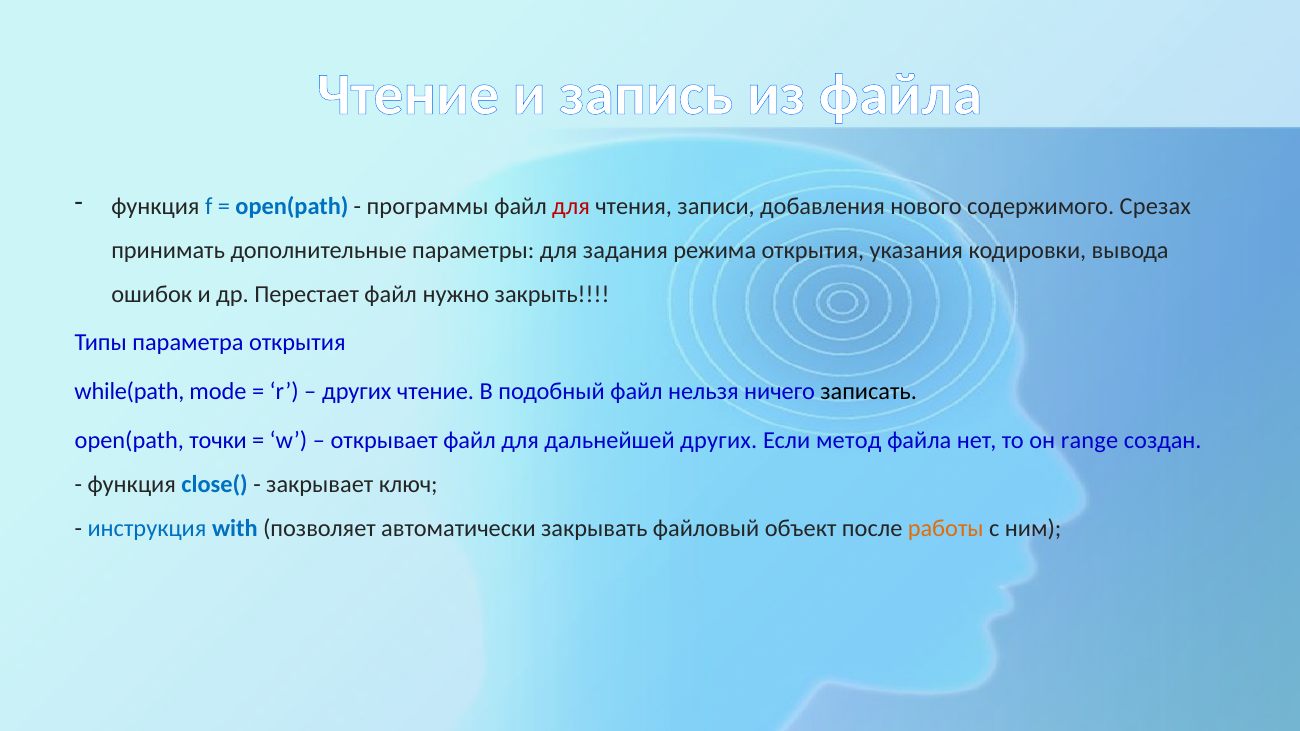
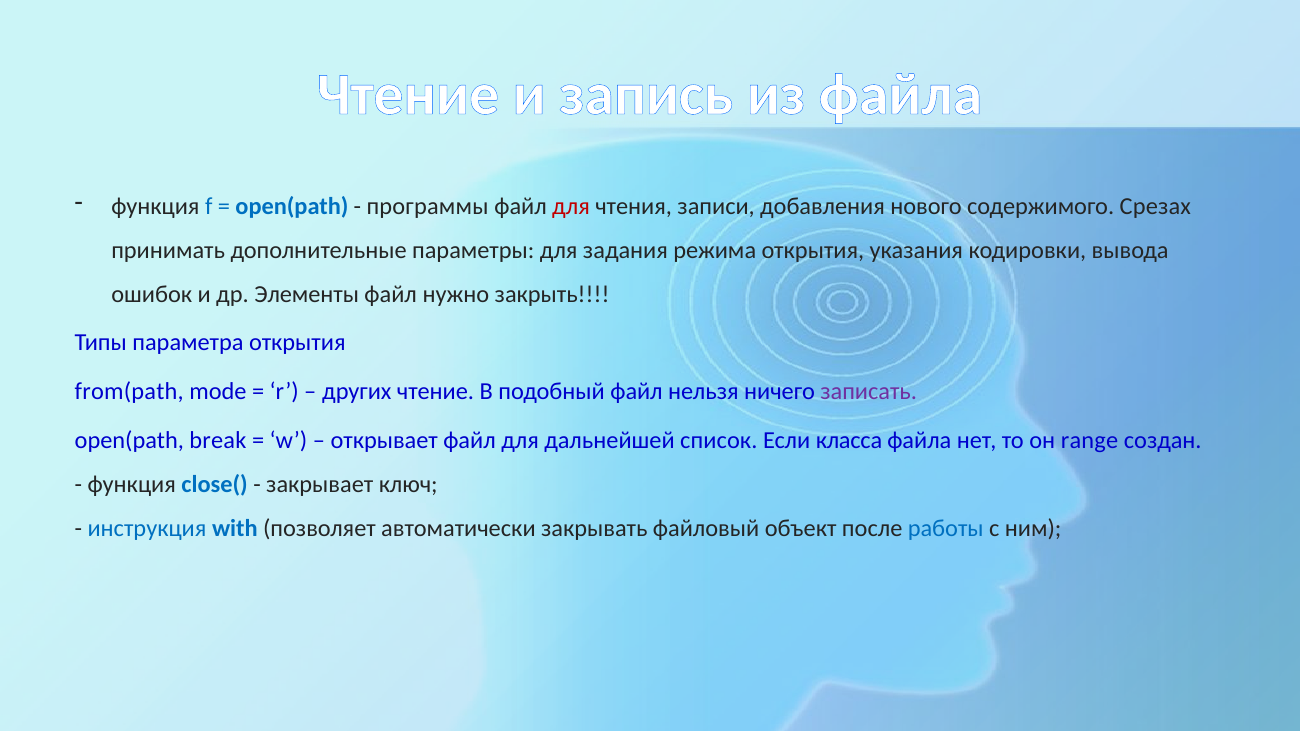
Перестает: Перестает -> Элементы
while(path: while(path -> from(path
записать colour: black -> purple
точки: точки -> break
дальнейшей других: других -> список
метод: метод -> класса
работы colour: orange -> blue
